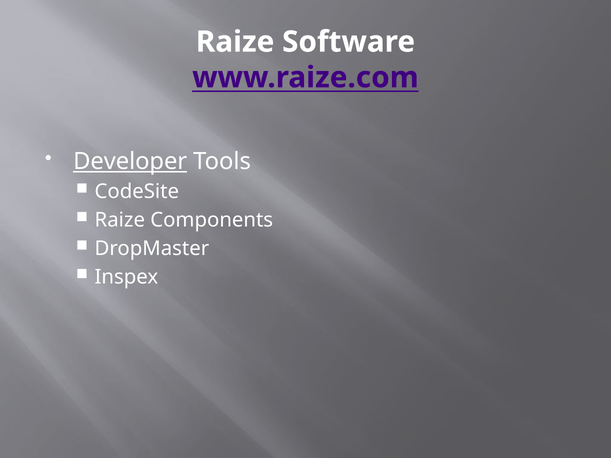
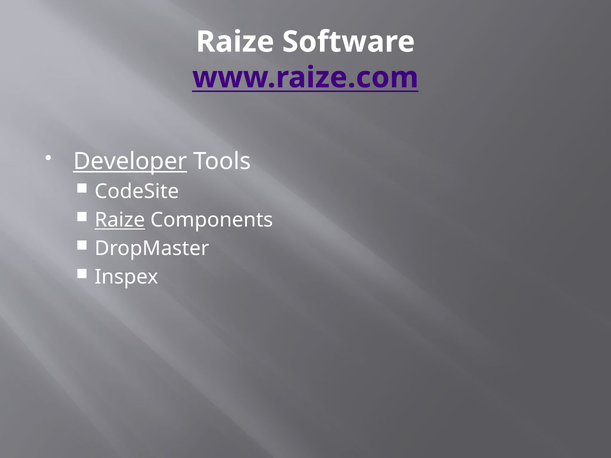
Raize at (120, 220) underline: none -> present
